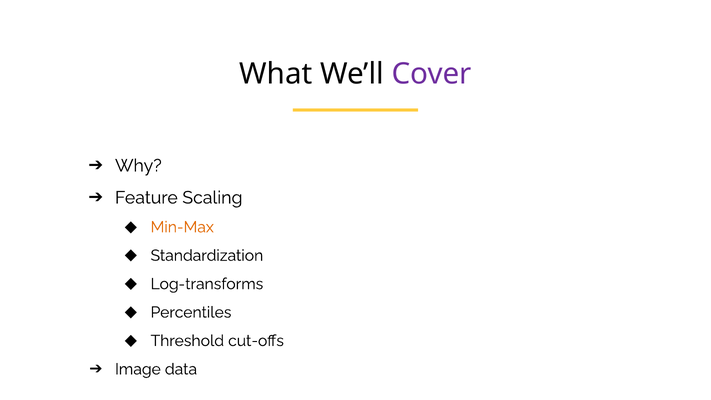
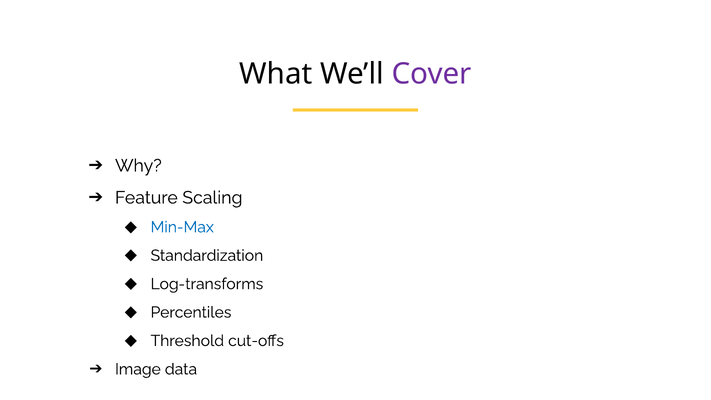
Min-Max colour: orange -> blue
